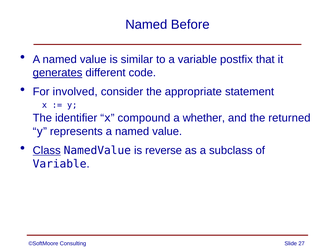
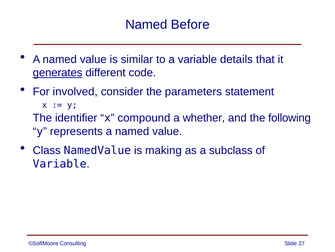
postfix: postfix -> details
appropriate: appropriate -> parameters
returned: returned -> following
Class underline: present -> none
reverse: reverse -> making
